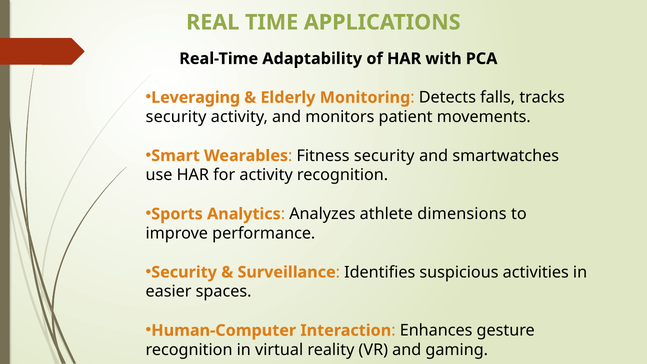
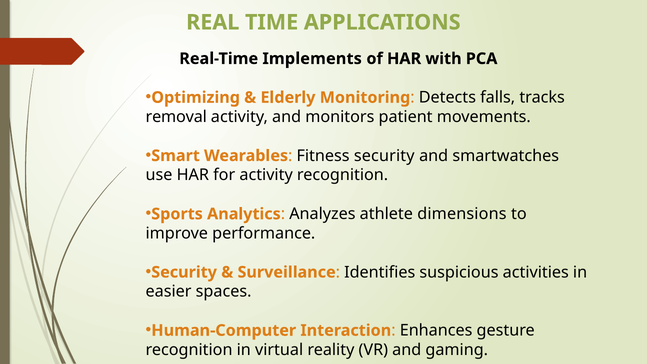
Adaptability: Adaptability -> Implements
Leveraging: Leveraging -> Optimizing
security at (176, 117): security -> removal
